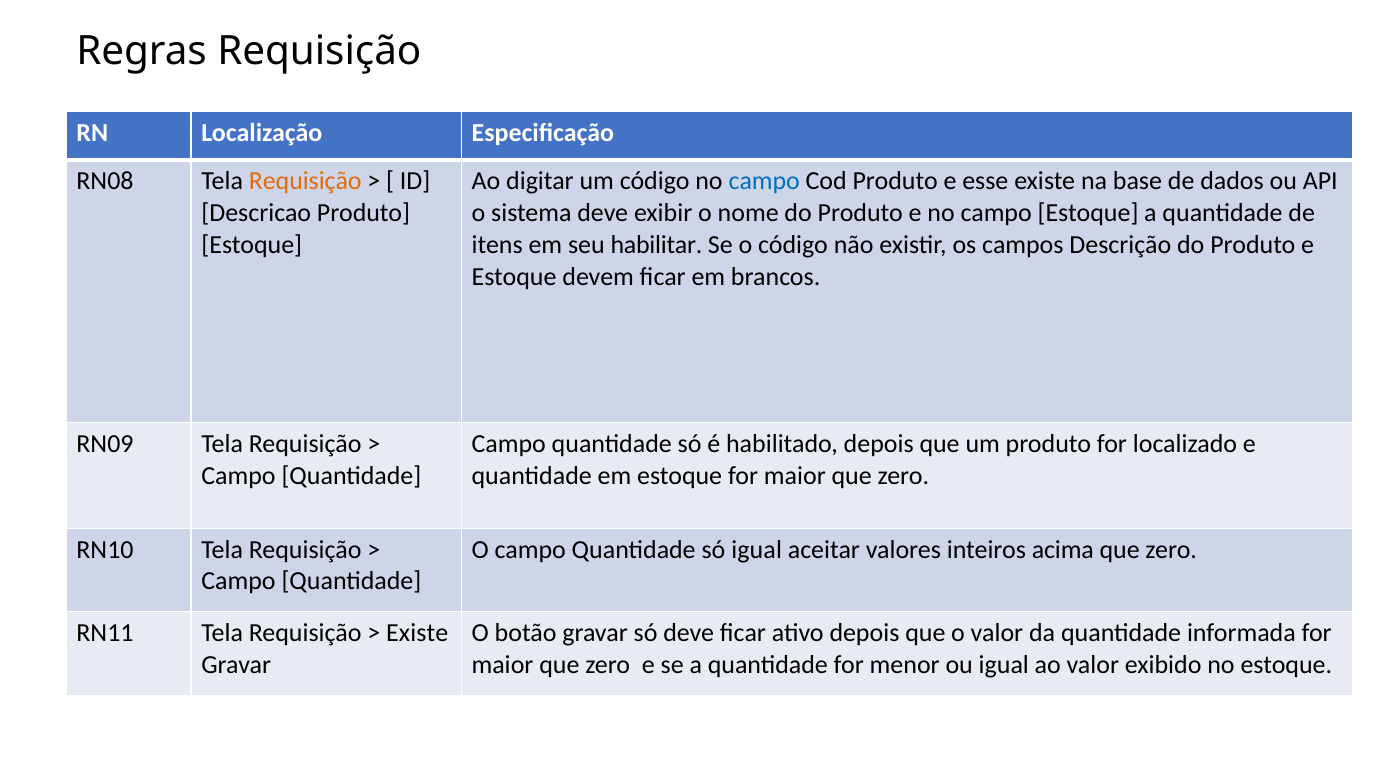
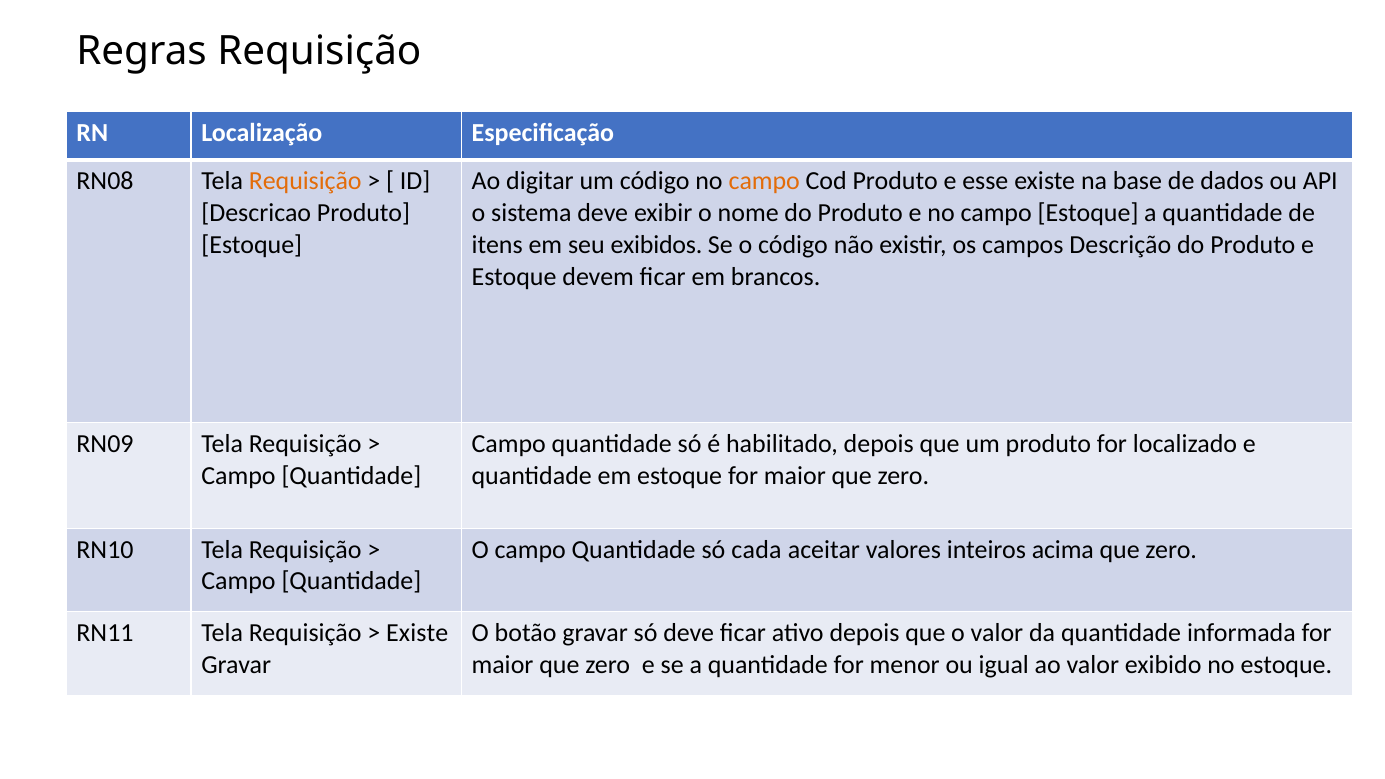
campo at (764, 181) colour: blue -> orange
habilitar: habilitar -> exibidos
só igual: igual -> cada
